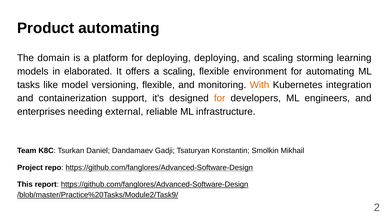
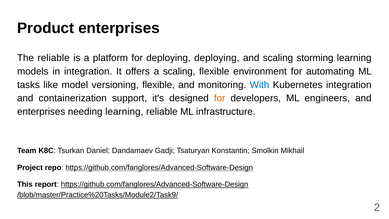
Product automating: automating -> enterprises
The domain: domain -> reliable
in elaborated: elaborated -> integration
With colour: orange -> blue
needing external: external -> learning
